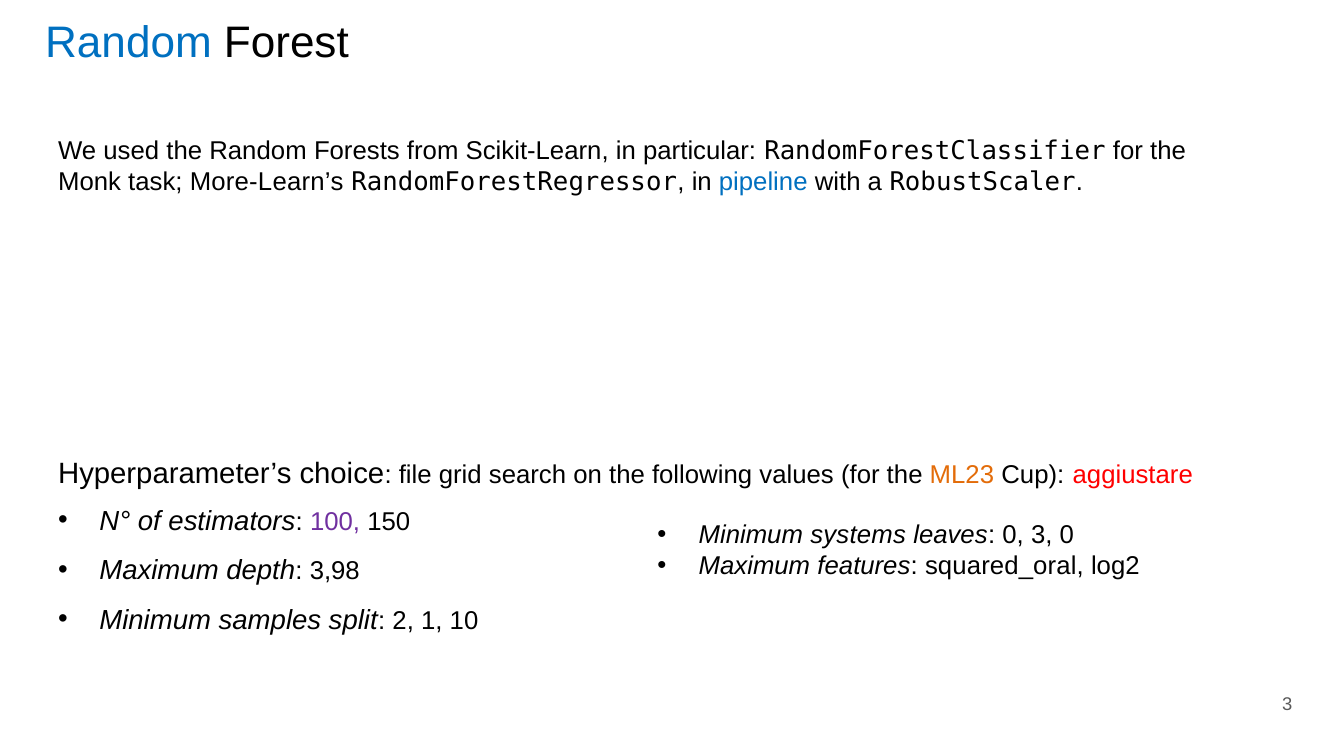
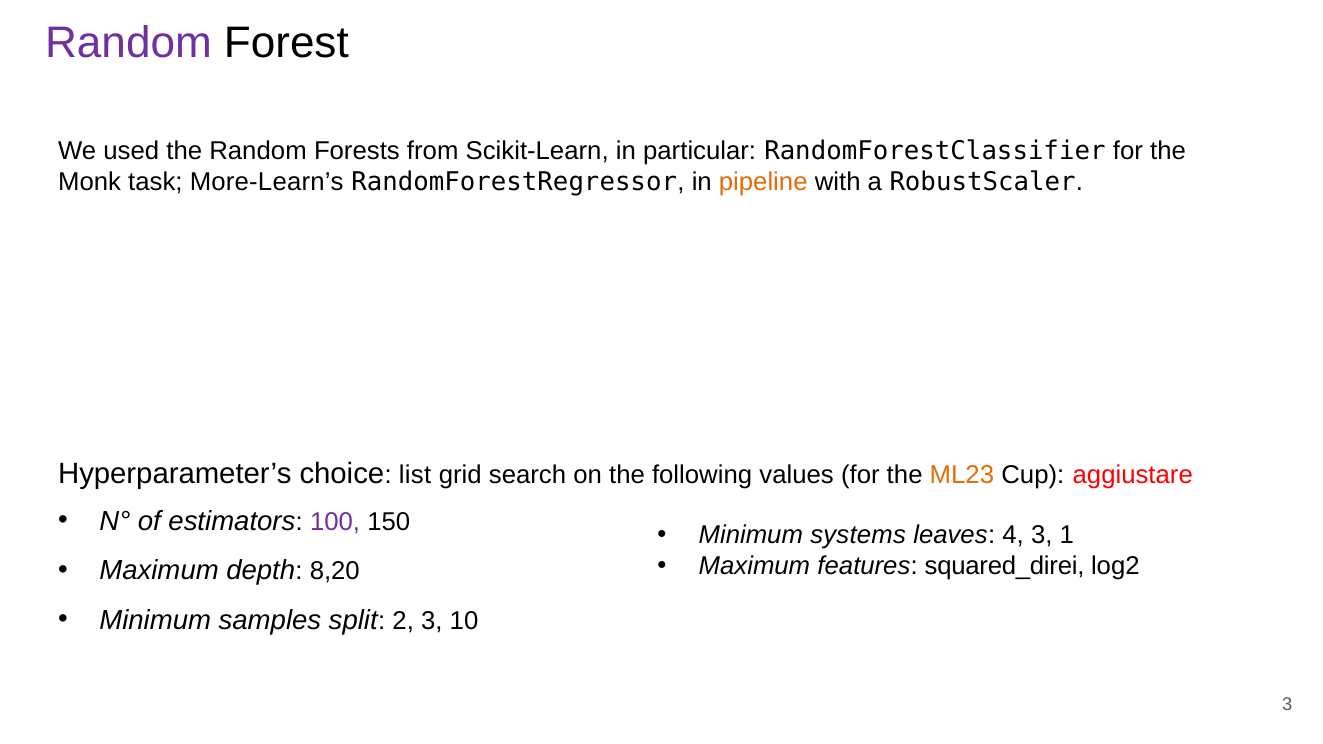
Random at (128, 43) colour: blue -> purple
pipeline colour: blue -> orange
file: file -> list
leaves 0: 0 -> 4
3 0: 0 -> 1
squared_oral: squared_oral -> squared_direi
3,98: 3,98 -> 8,20
2 1: 1 -> 3
